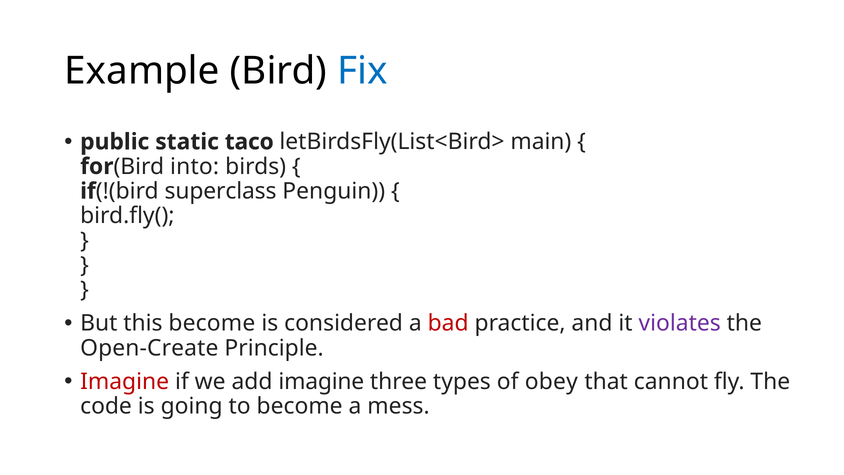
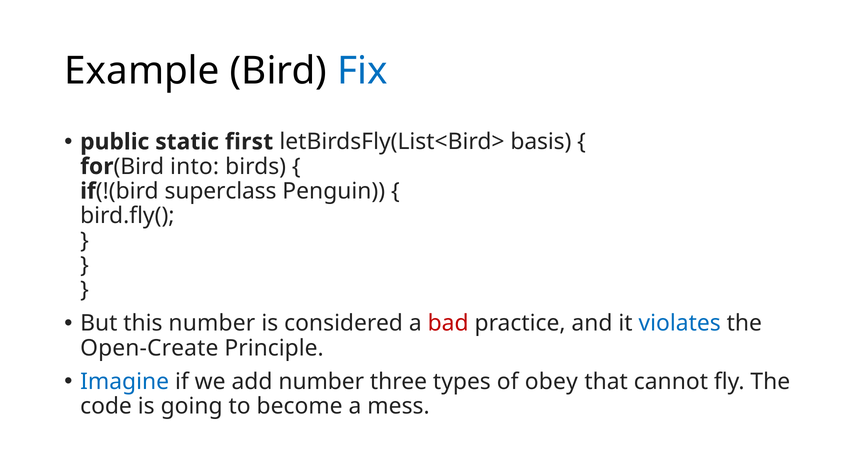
taco: taco -> first
main: main -> basis
this become: become -> number
violates colour: purple -> blue
Imagine at (125, 381) colour: red -> blue
add imagine: imagine -> number
